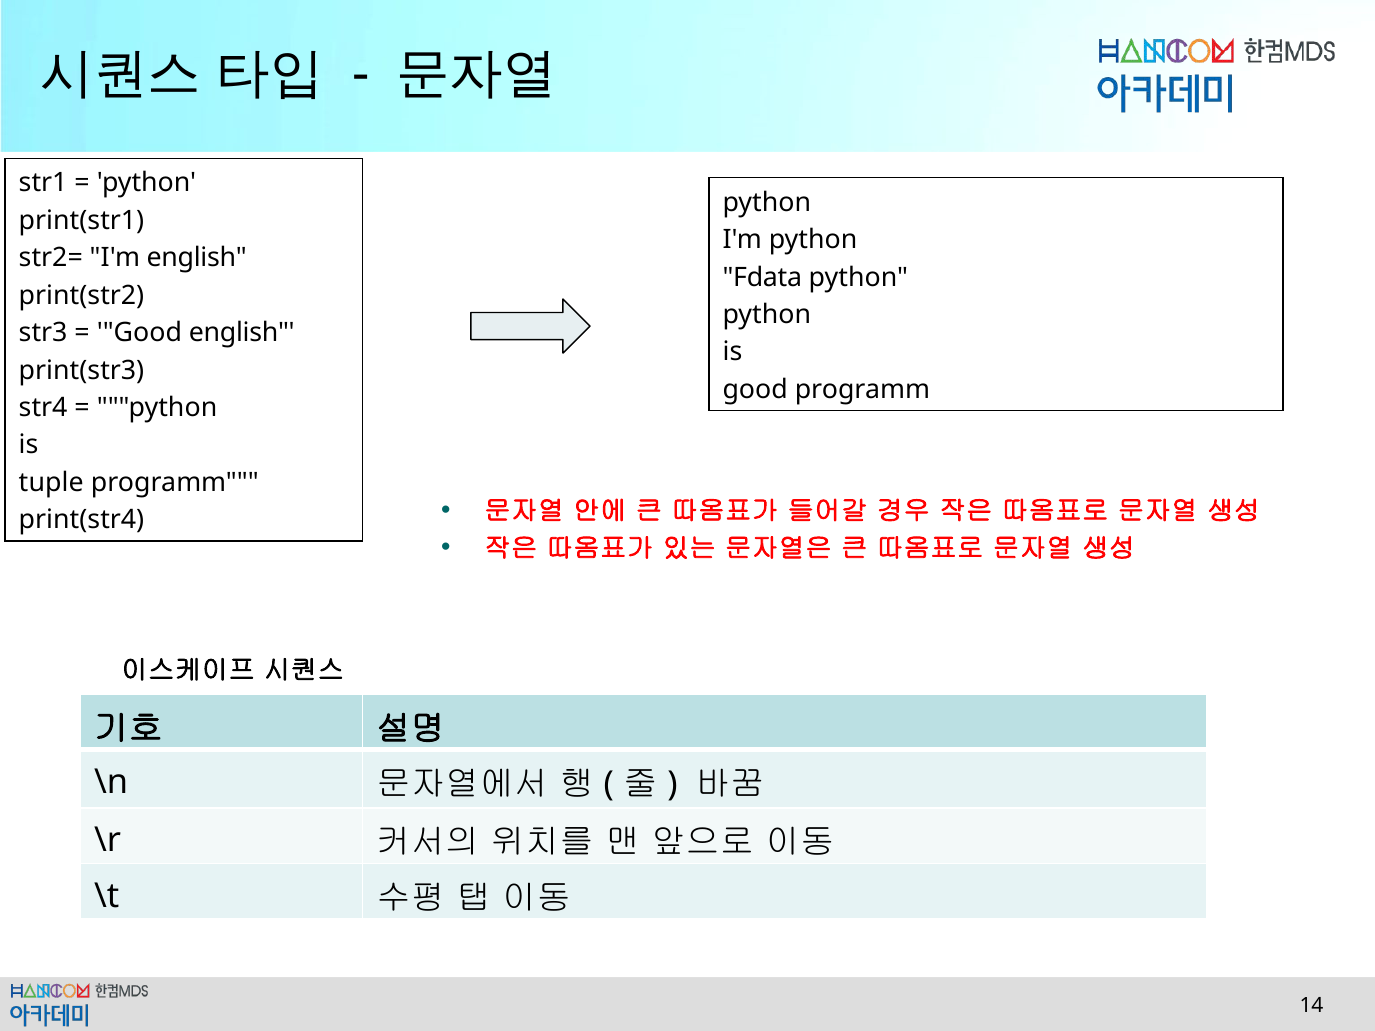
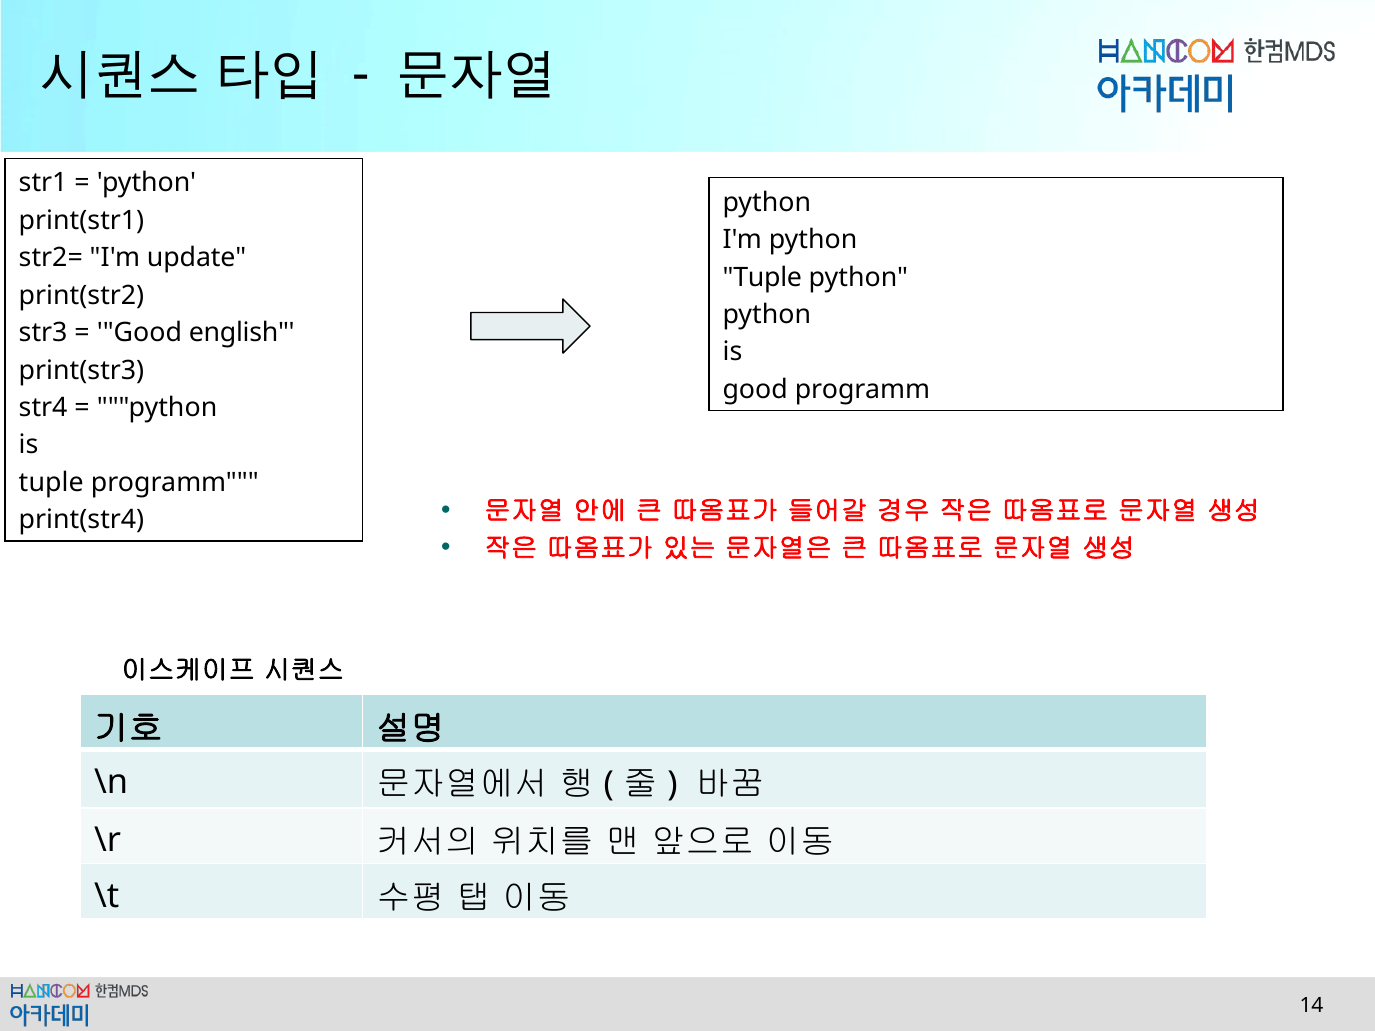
I'm english: english -> update
Fdata at (762, 277): Fdata -> Tuple
